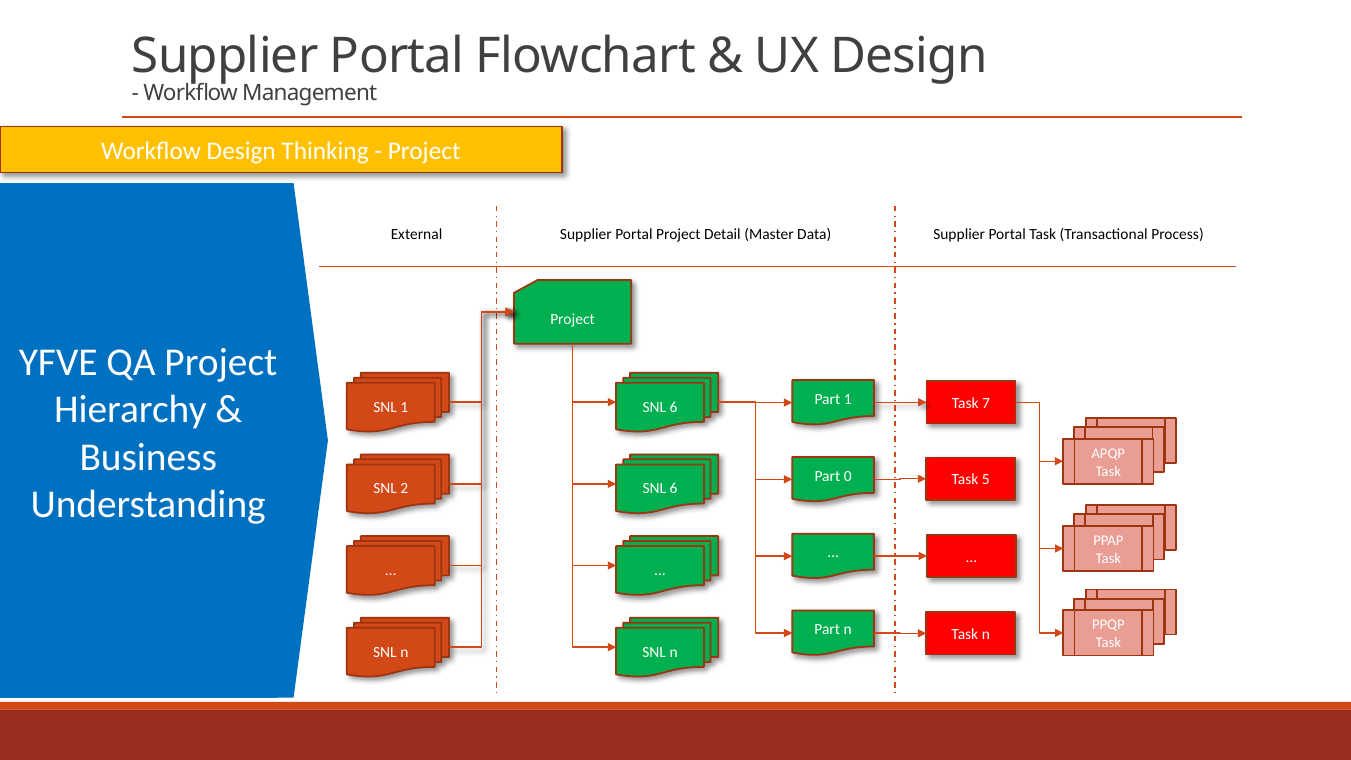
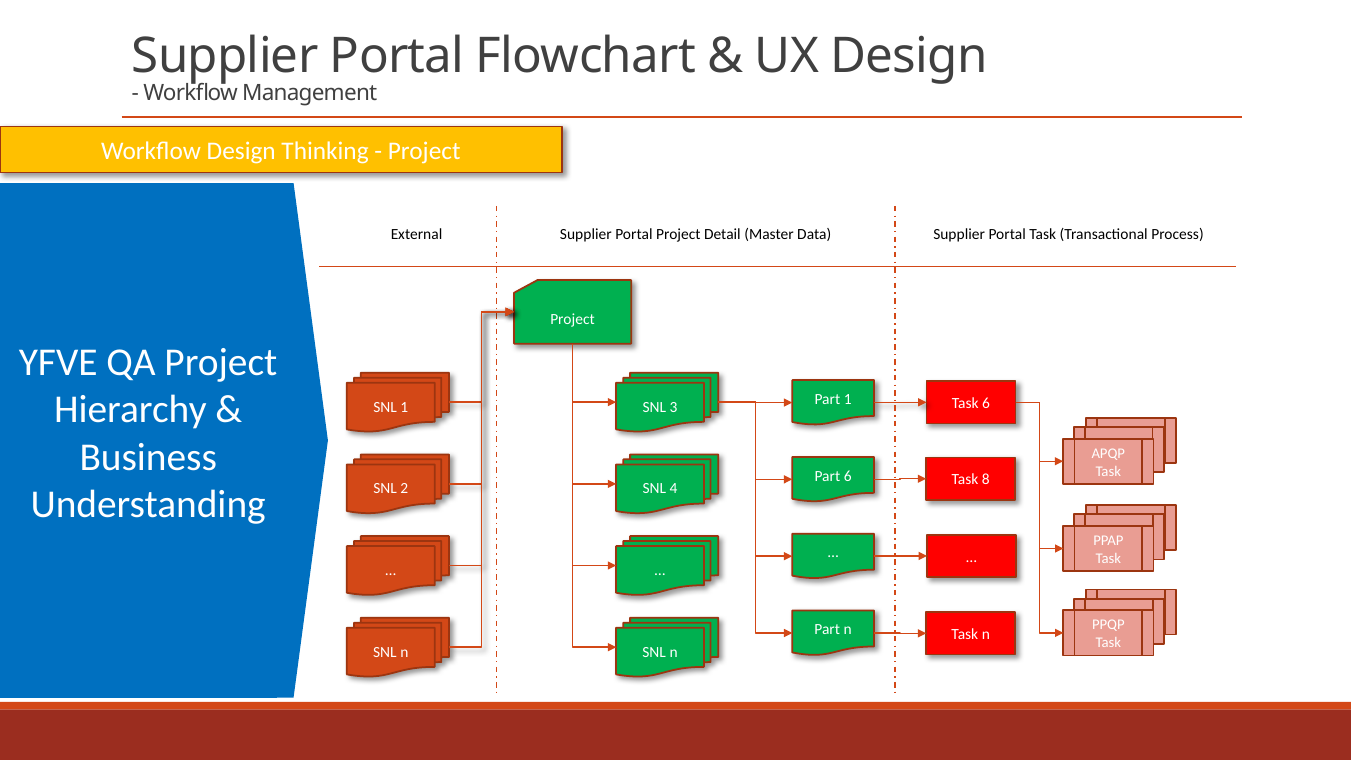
Task 7: 7 -> 6
6 at (674, 407): 6 -> 3
Part 0: 0 -> 6
5: 5 -> 8
6 at (674, 489): 6 -> 4
